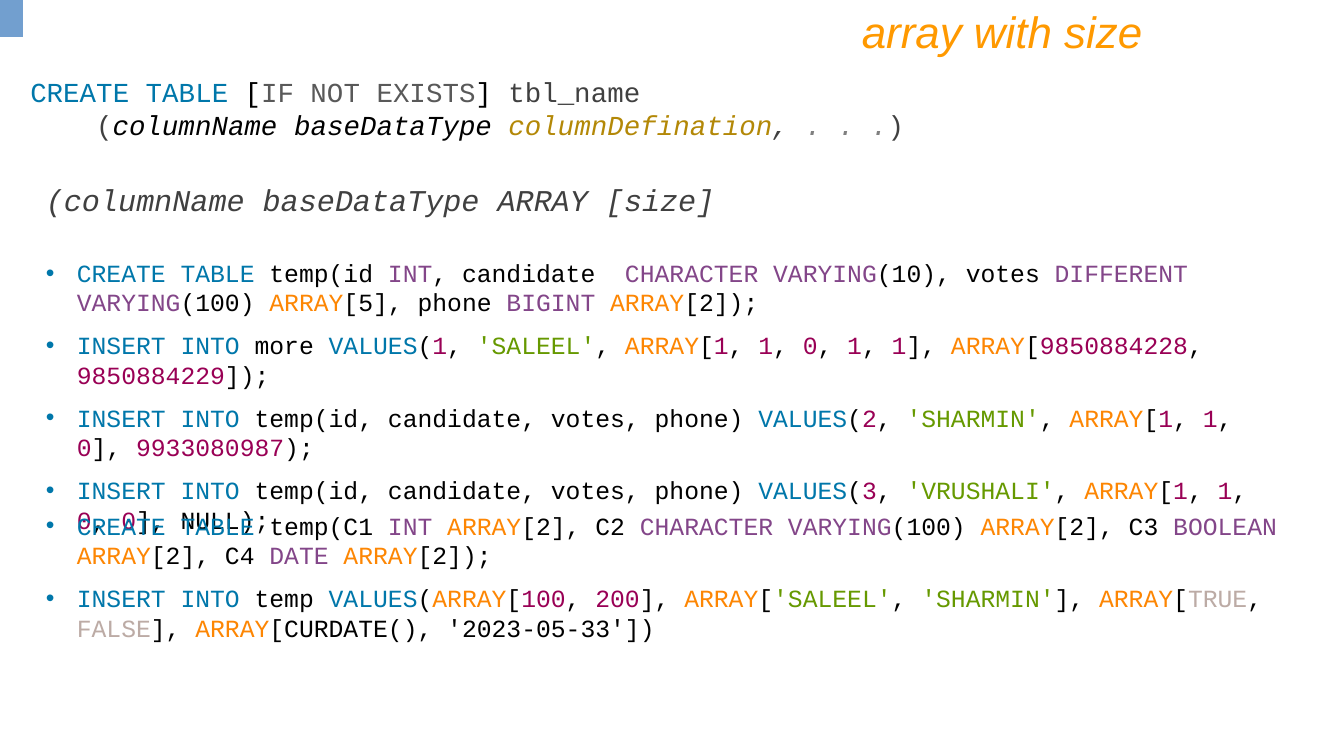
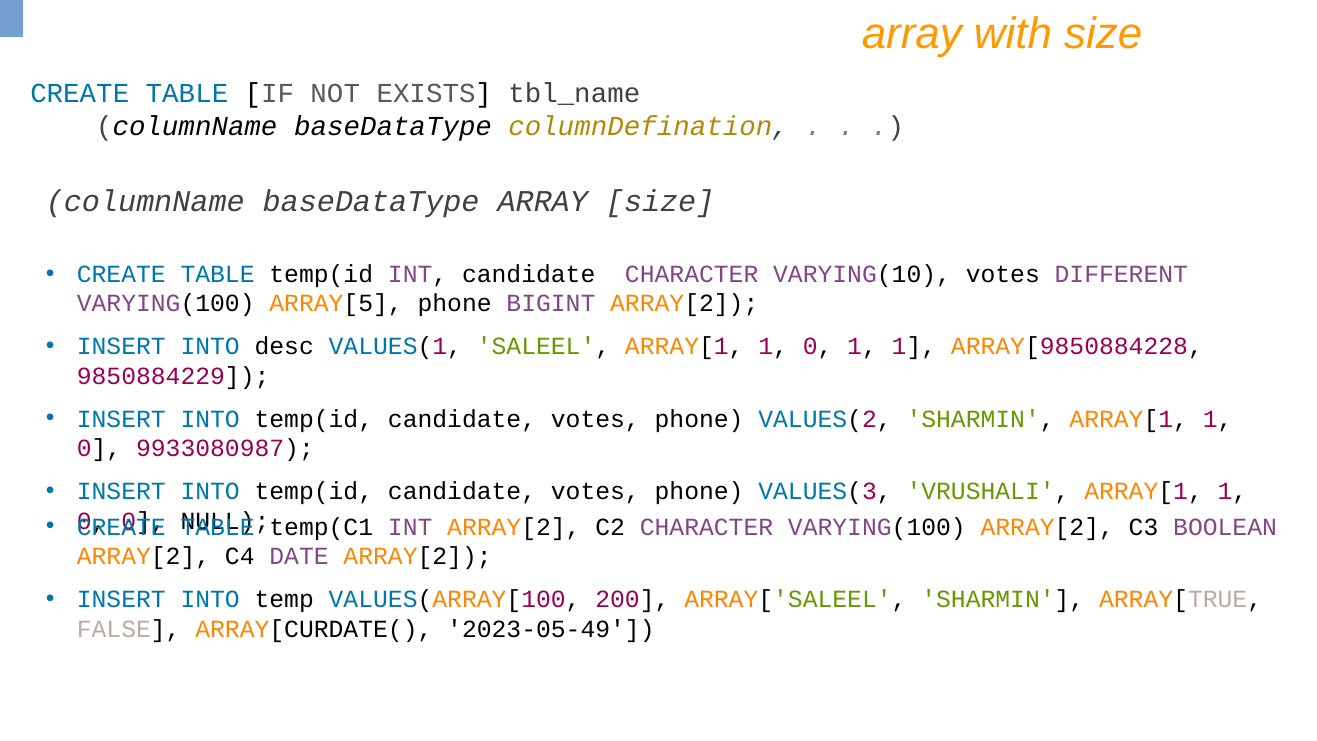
more: more -> desc
2023-05-33: 2023-05-33 -> 2023-05-49
